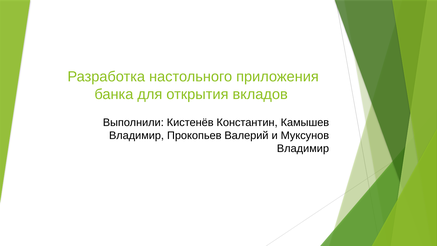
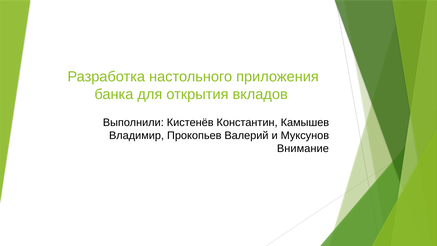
Владимир at (303, 149): Владимир -> Внимание
